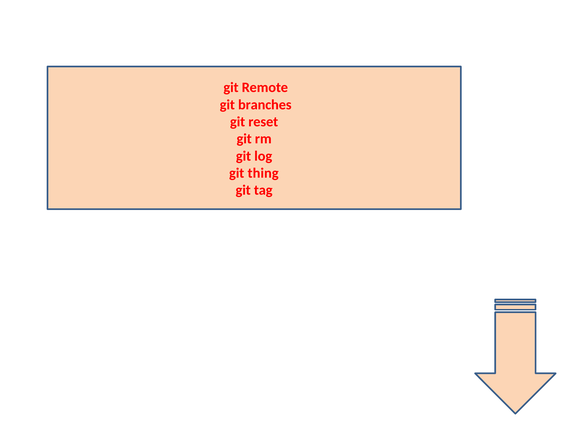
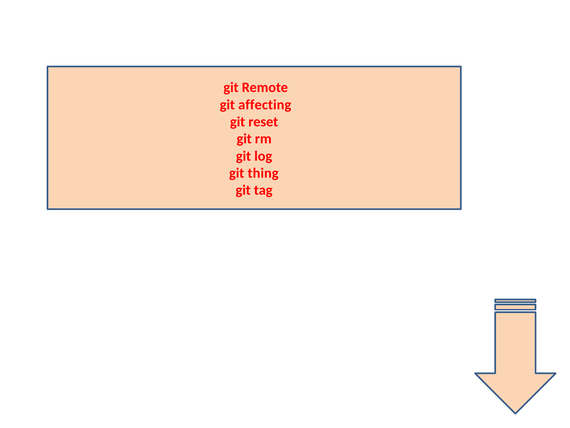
branches: branches -> affecting
